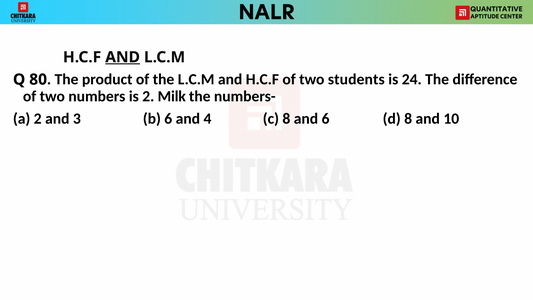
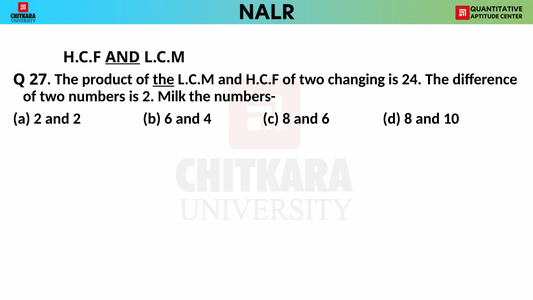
80: 80 -> 27
the at (164, 79) underline: none -> present
students: students -> changing
and 3: 3 -> 2
